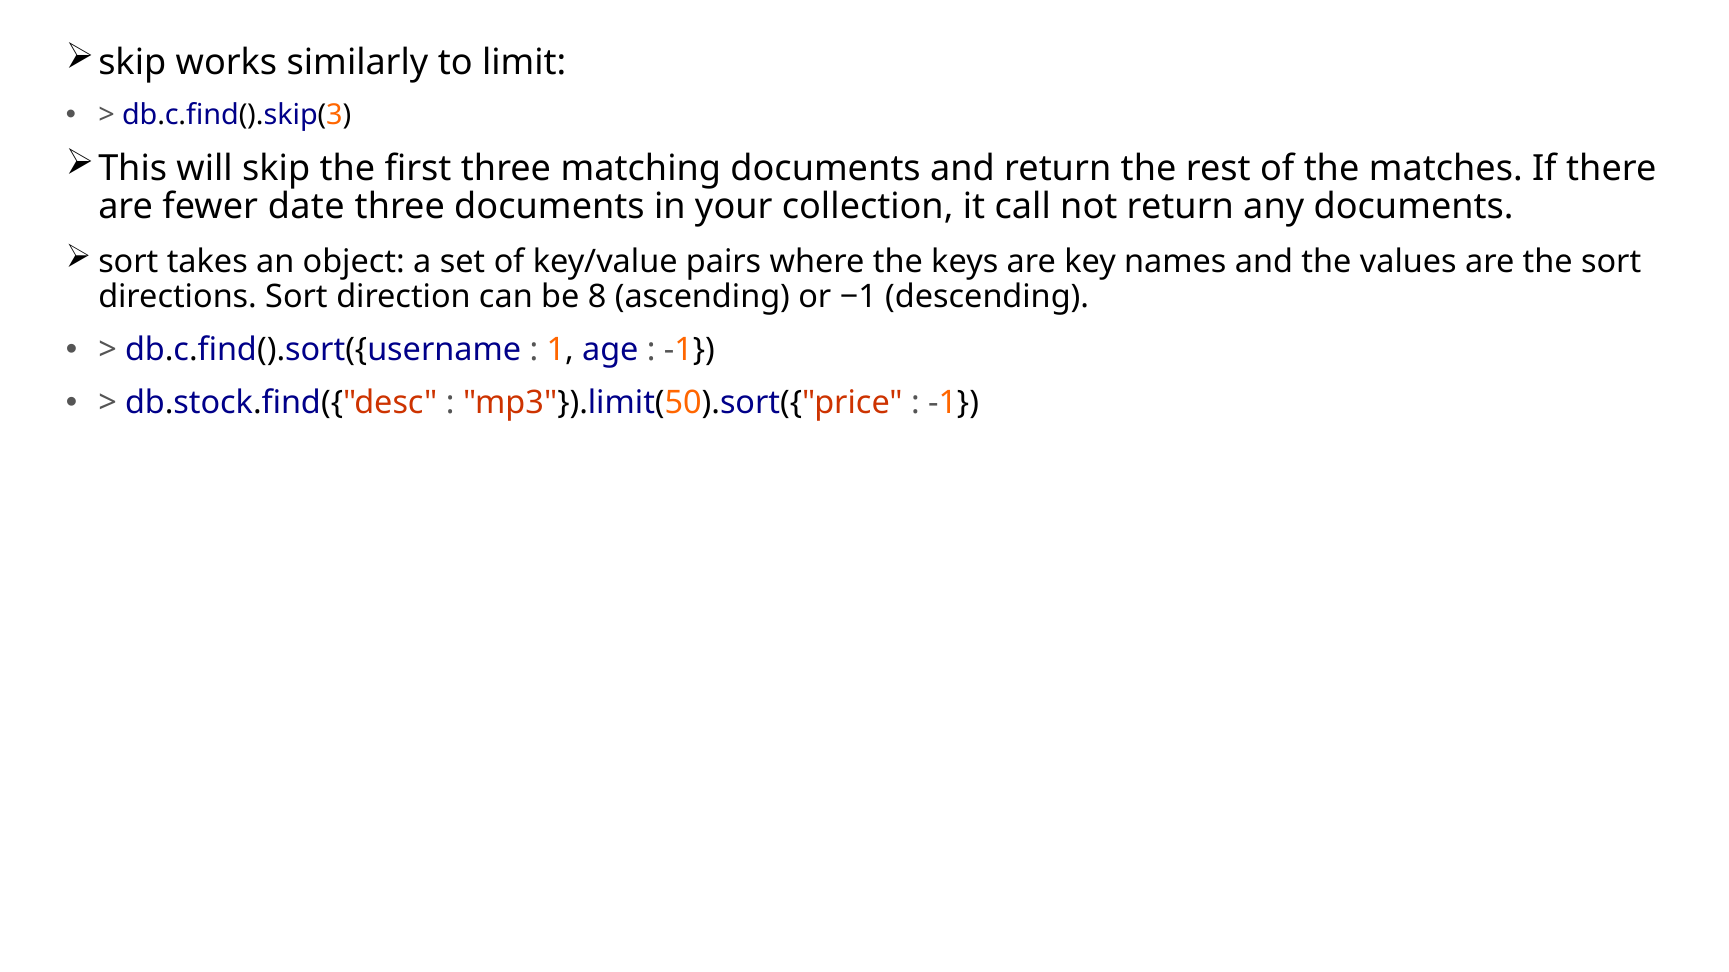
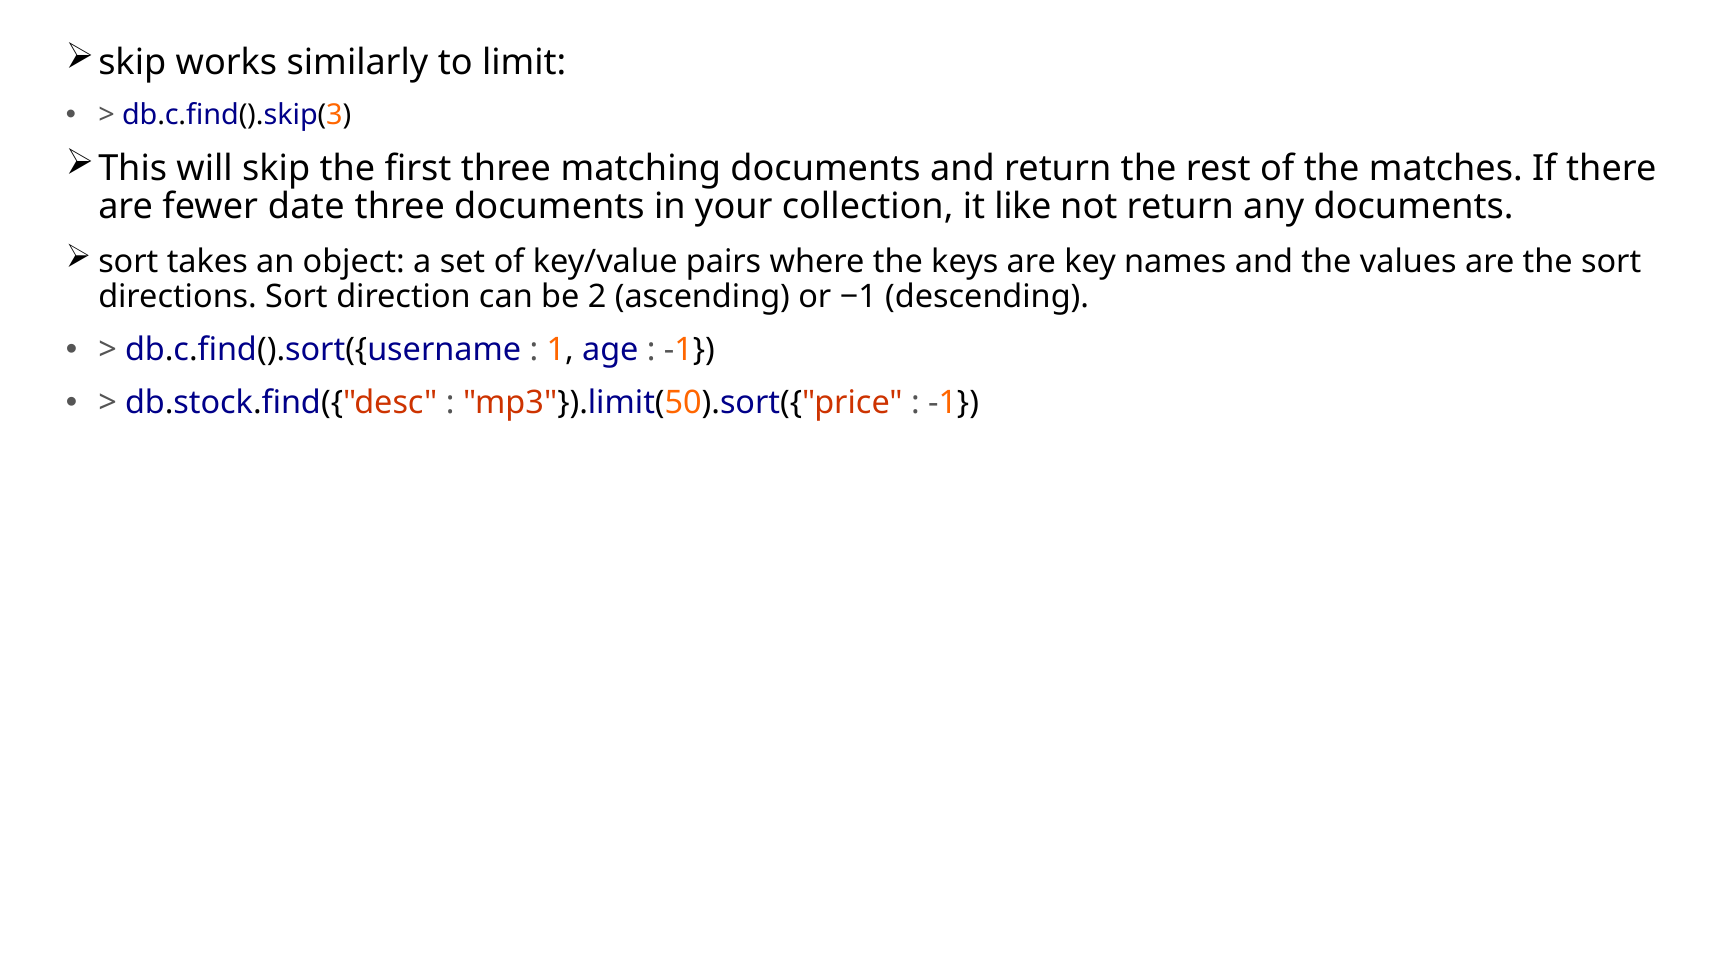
call: call -> like
8: 8 -> 2
